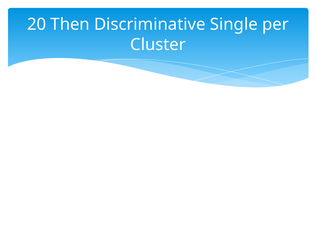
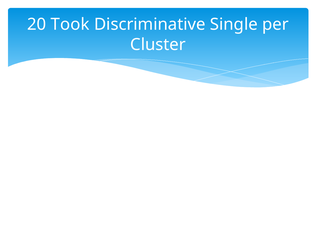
Then: Then -> Took
